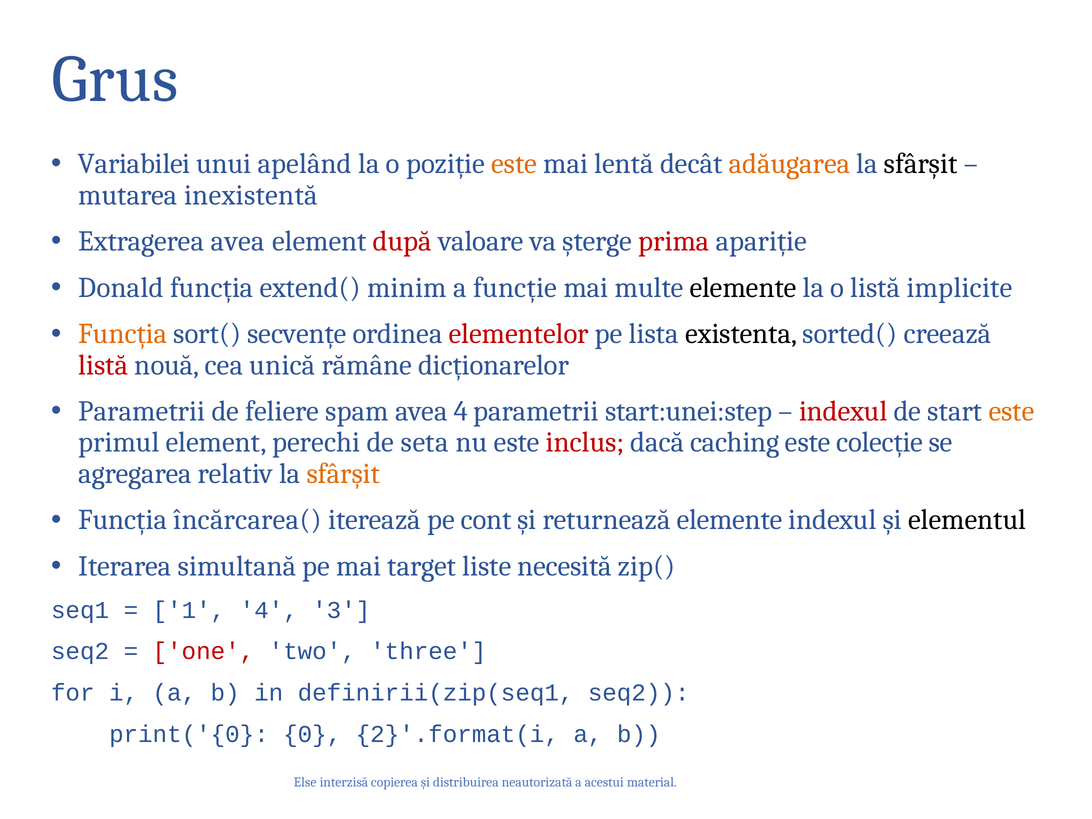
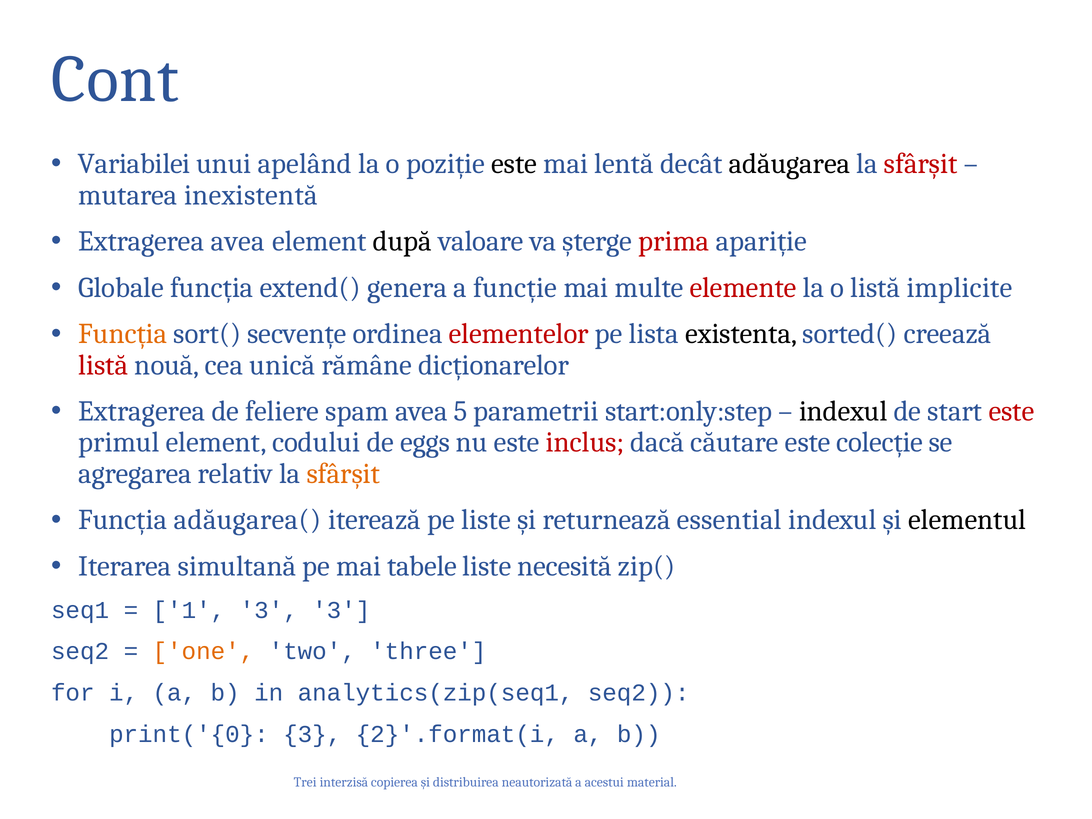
Grus: Grus -> Cont
este at (514, 164) colour: orange -> black
adăugarea colour: orange -> black
sfârșit at (921, 164) colour: black -> red
după colour: red -> black
Donald: Donald -> Globale
minim: minim -> genera
elemente at (743, 288) colour: black -> red
Parametrii at (142, 411): Parametrii -> Extragerea
avea 4: 4 -> 5
start:unei:step: start:unei:step -> start:only:step
indexul at (843, 411) colour: red -> black
este at (1011, 411) colour: orange -> red
perechi: perechi -> codului
seta: seta -> eggs
caching: caching -> căutare
încărcarea(: încărcarea( -> adăugarea(
pe cont: cont -> liste
returnează elemente: elemente -> essential
target: target -> tabele
1 4: 4 -> 3
one colour: red -> orange
definirii(zip(seq1: definirii(zip(seq1 -> analytics(zip(seq1
print('{0 0: 0 -> 3
Else: Else -> Trei
